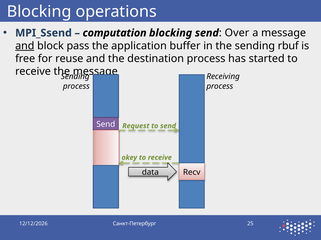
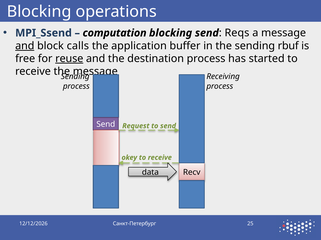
Over: Over -> Reqs
pass: pass -> calls
reuse underline: none -> present
